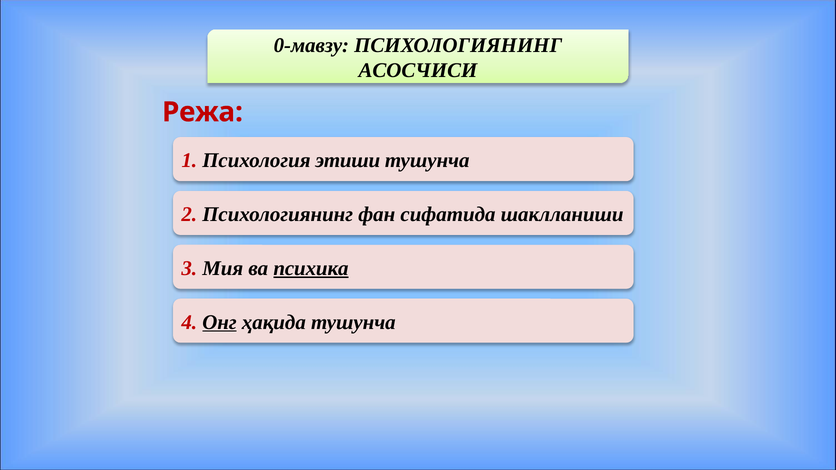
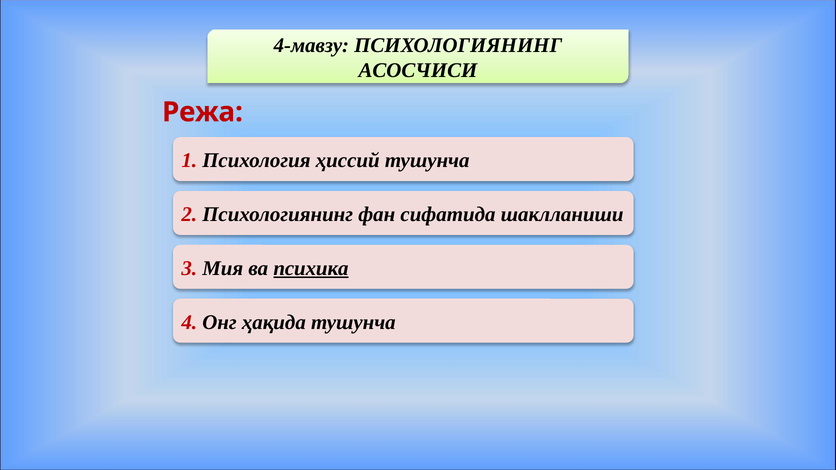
0-мавзу: 0-мавзу -> 4-мавзу
этиши: этиши -> ҳиссий
Онг underline: present -> none
